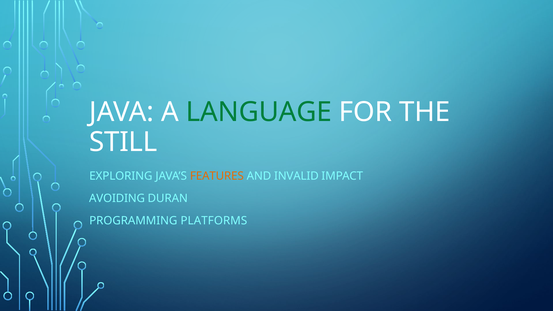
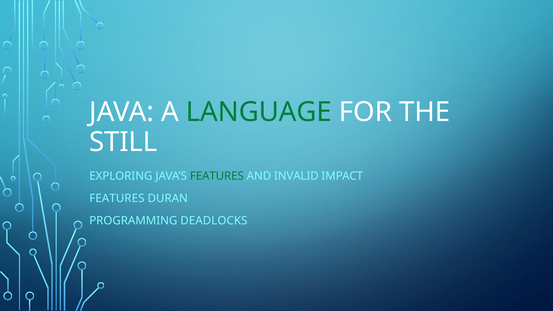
FEATURES at (217, 176) colour: orange -> green
AVOIDING at (117, 198): AVOIDING -> FEATURES
PLATFORMS: PLATFORMS -> DEADLOCKS
